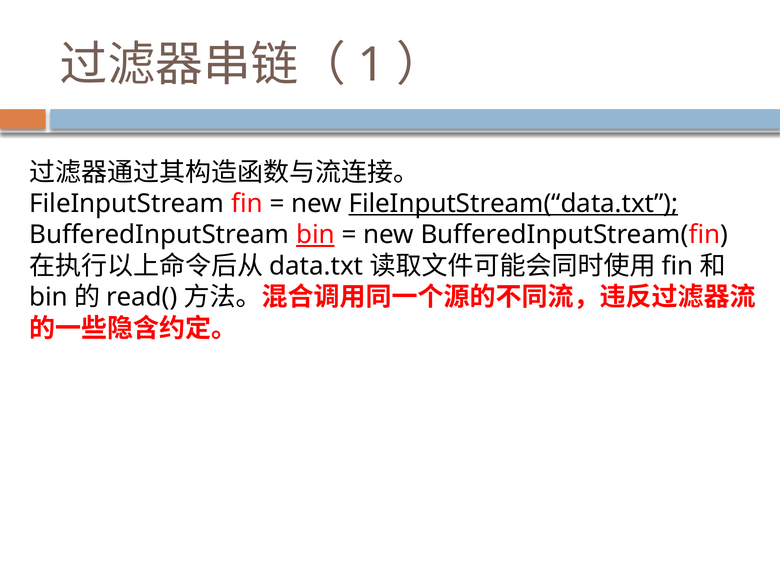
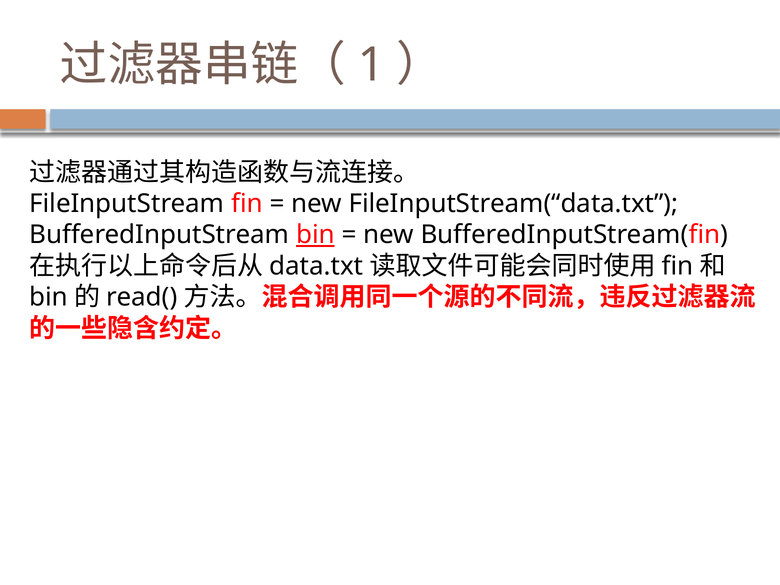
FileInputStream(“data.txt underline: present -> none
